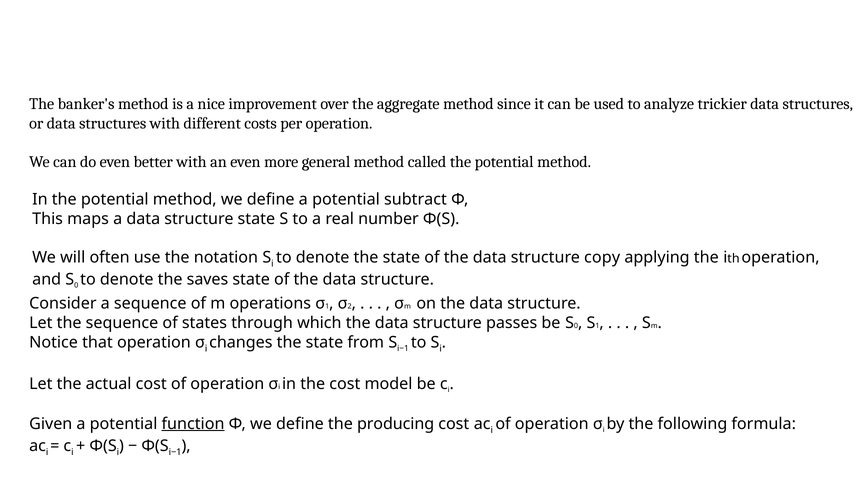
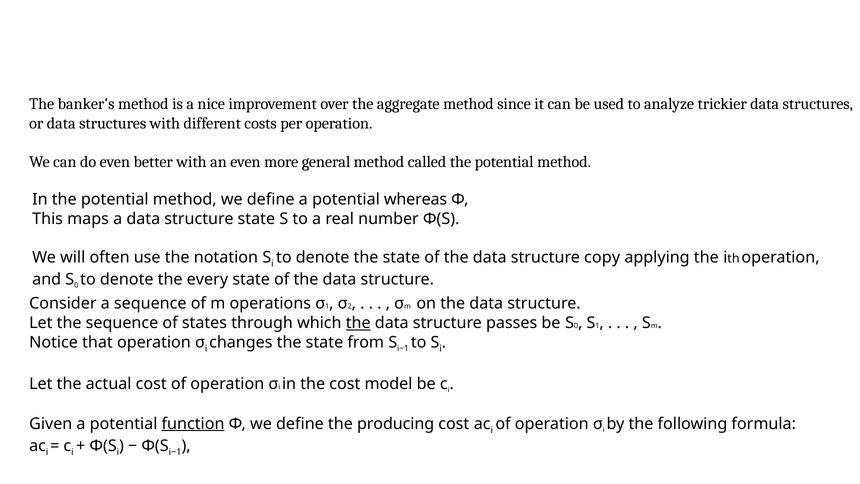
subtract: subtract -> whereas
saves: saves -> every
the at (358, 323) underline: none -> present
